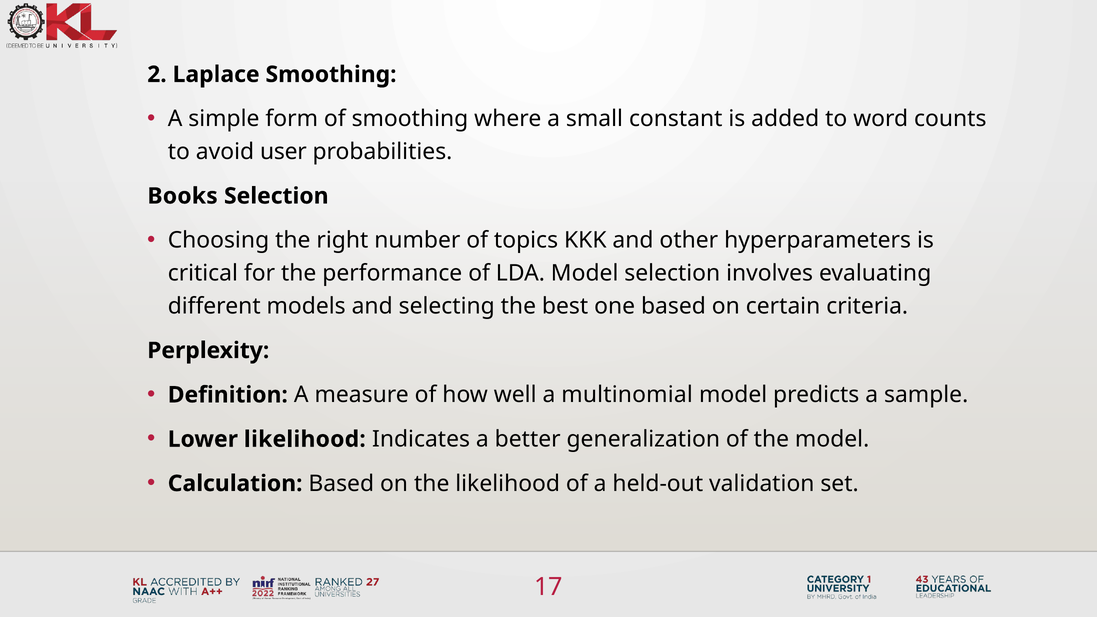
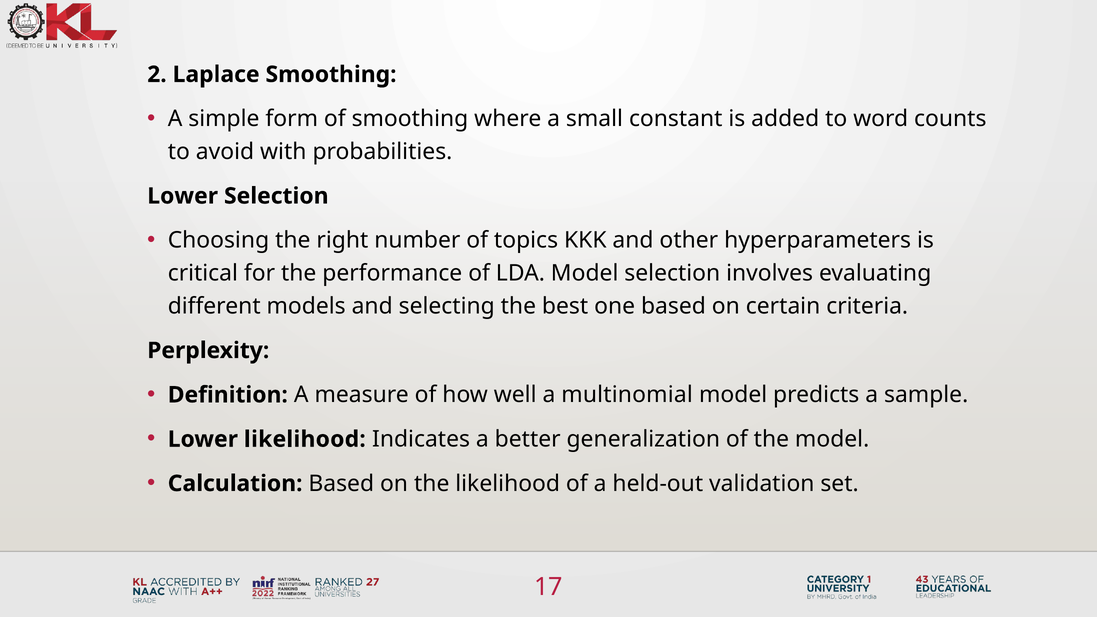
user: user -> with
Books at (183, 196): Books -> Lower
